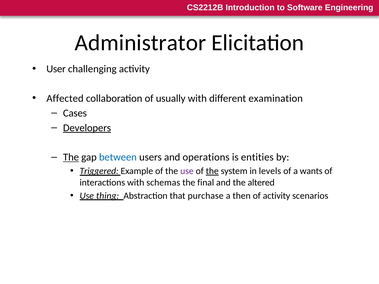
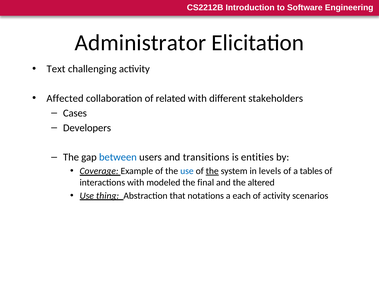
User: User -> Text
usually: usually -> related
examination: examination -> stakeholders
Developers underline: present -> none
The at (71, 157) underline: present -> none
operations: operations -> transitions
Triggered: Triggered -> Coverage
use at (187, 171) colour: purple -> blue
wants: wants -> tables
schemas: schemas -> modeled
purchase: purchase -> notations
then: then -> each
